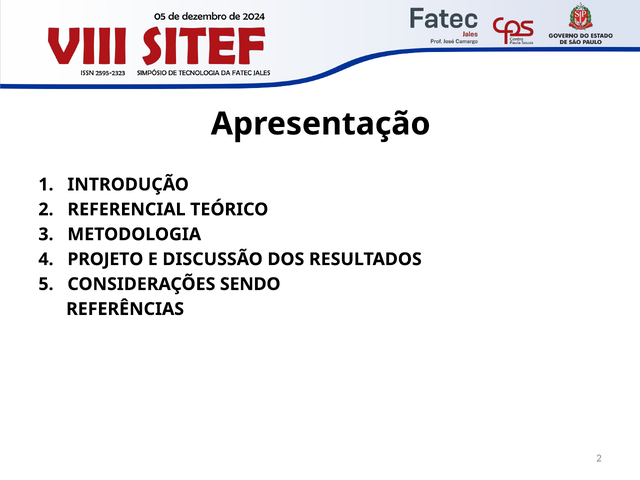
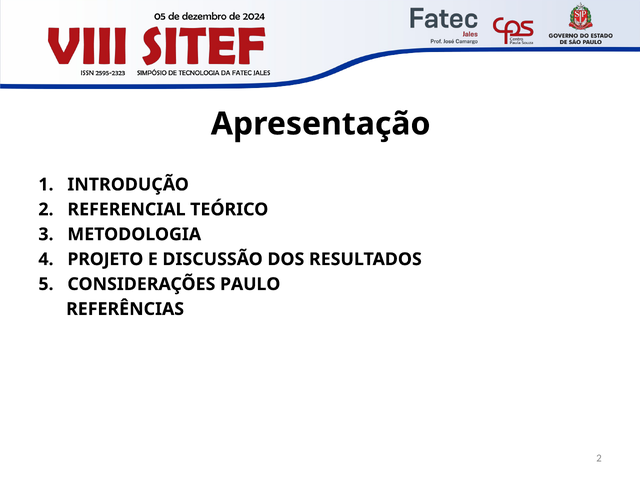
SENDO: SENDO -> PAULO
